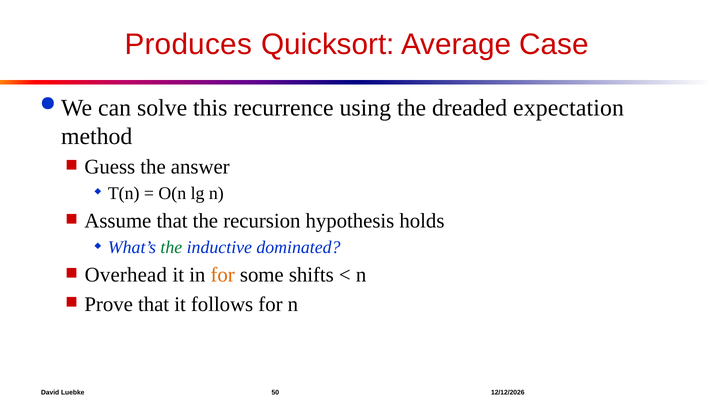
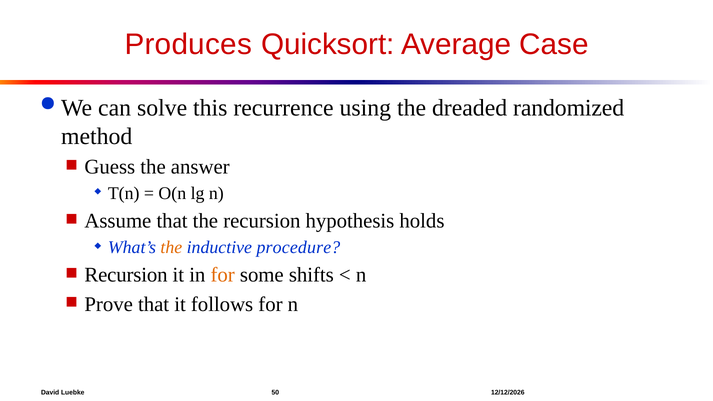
expectation: expectation -> randomized
the at (171, 248) colour: green -> orange
dominated: dominated -> procedure
Overhead at (126, 275): Overhead -> Recursion
